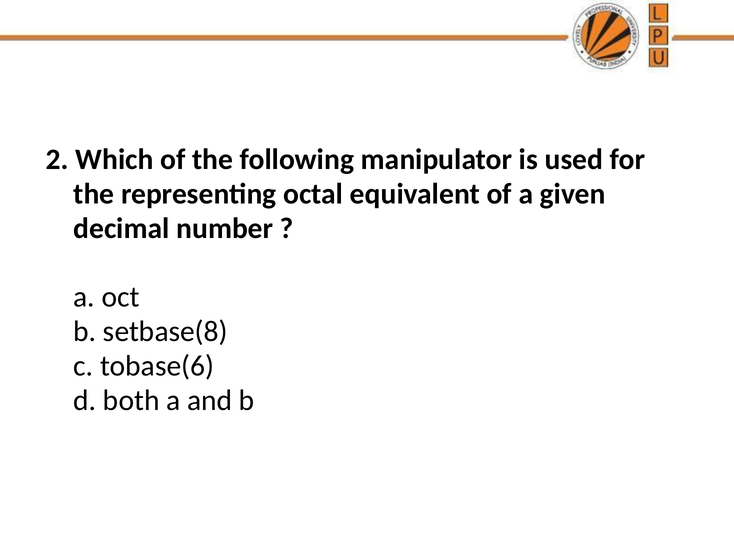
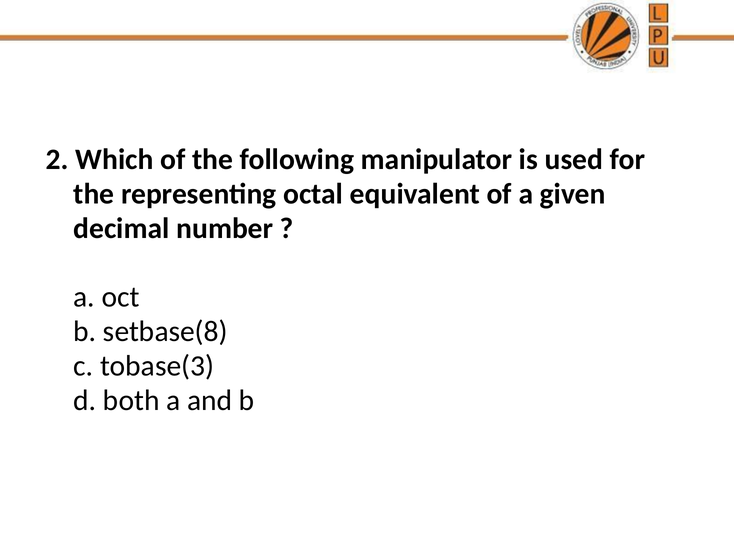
tobase(6: tobase(6 -> tobase(3
